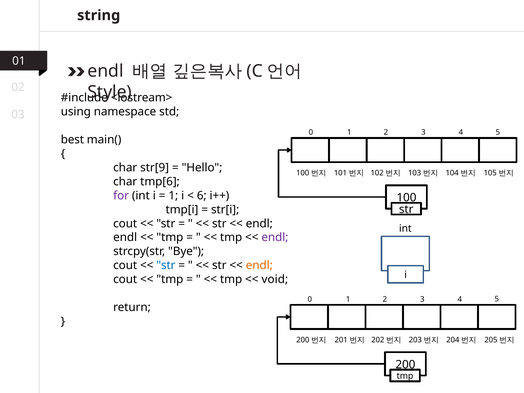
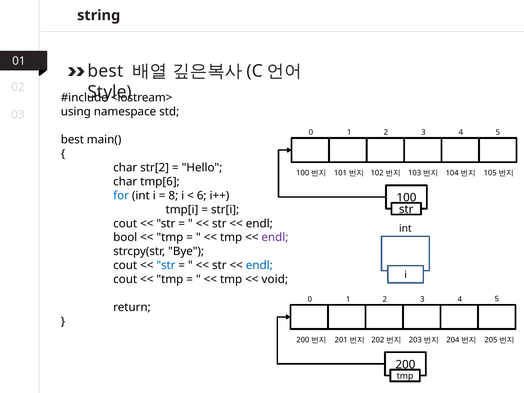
endl at (106, 71): endl -> best
str[9: str[9 -> str[2
for colour: purple -> blue
1 at (173, 196): 1 -> 8
endl at (125, 237): endl -> bool
endl at (259, 265) colour: orange -> blue
